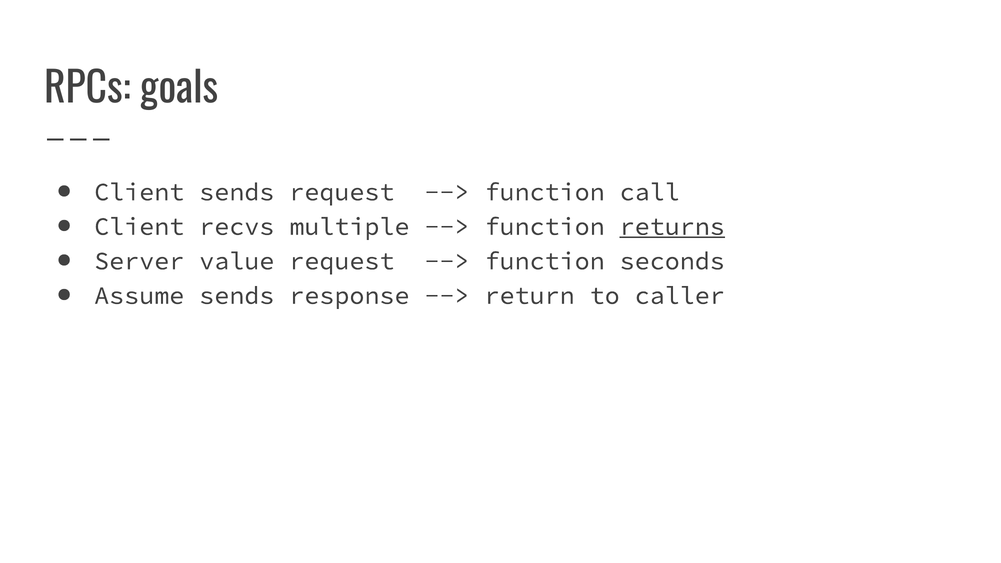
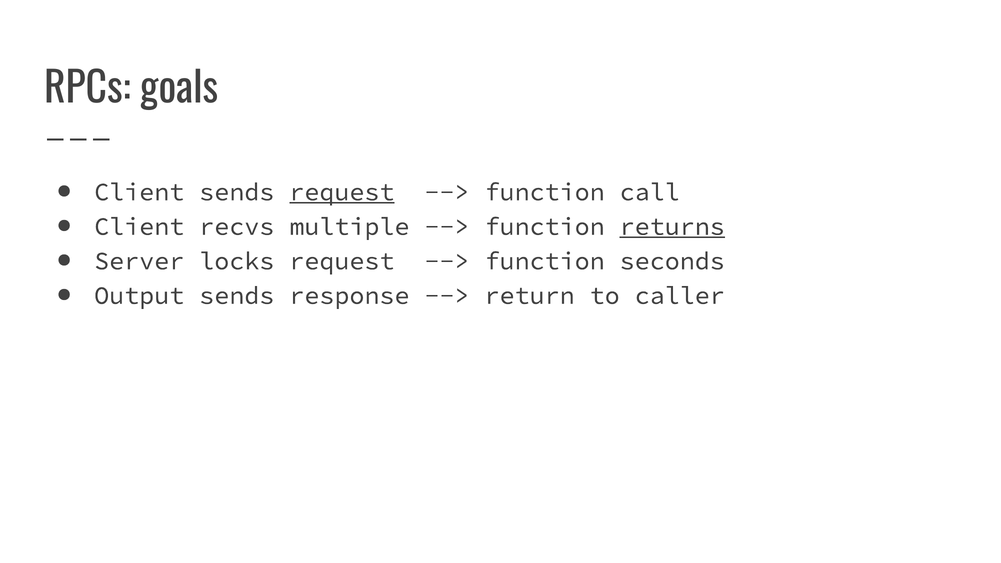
request at (342, 192) underline: none -> present
value: value -> locks
Assume: Assume -> Output
